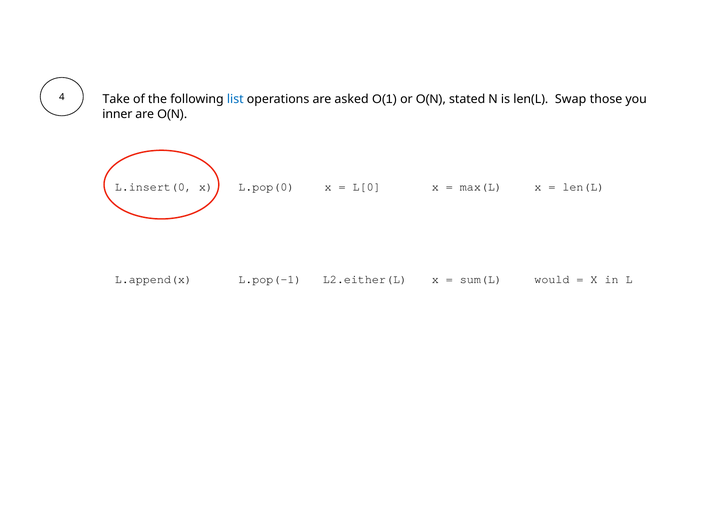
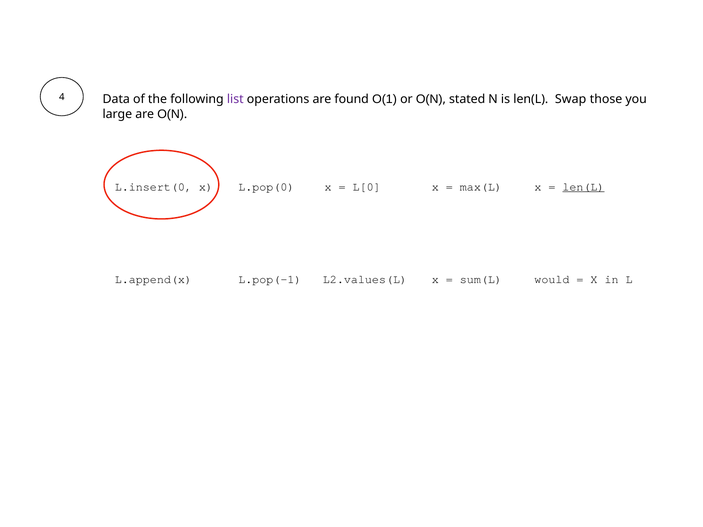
Take: Take -> Data
list colour: blue -> purple
asked: asked -> found
inner: inner -> large
len(L at (583, 187) underline: none -> present
L2.either(L: L2.either(L -> L2.values(L
